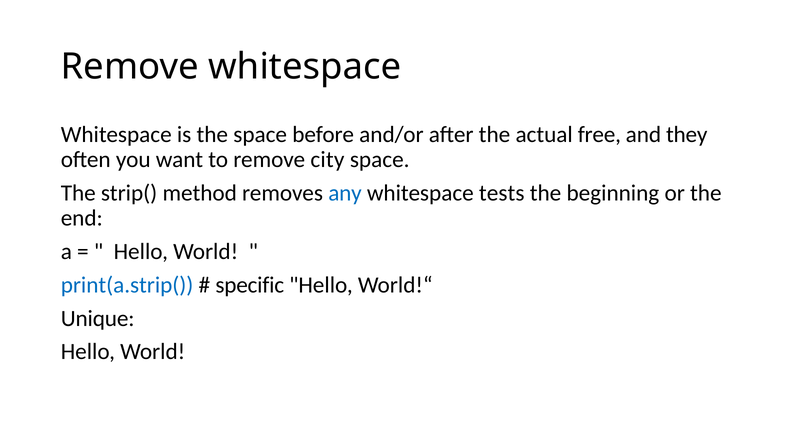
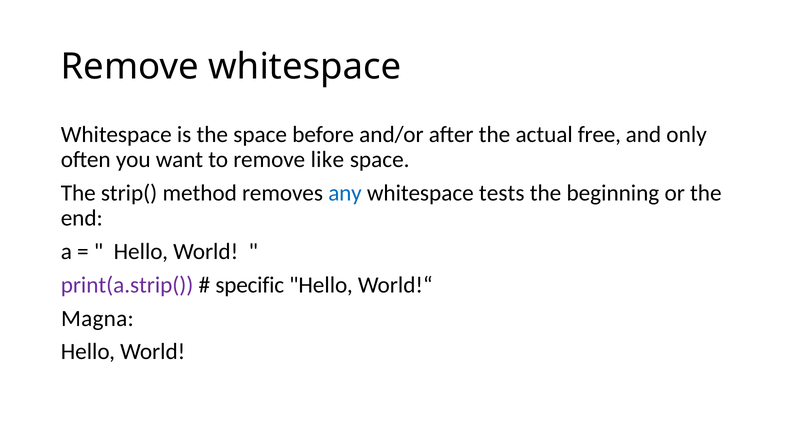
they: they -> only
city: city -> like
print(a.strip( colour: blue -> purple
Unique: Unique -> Magna
